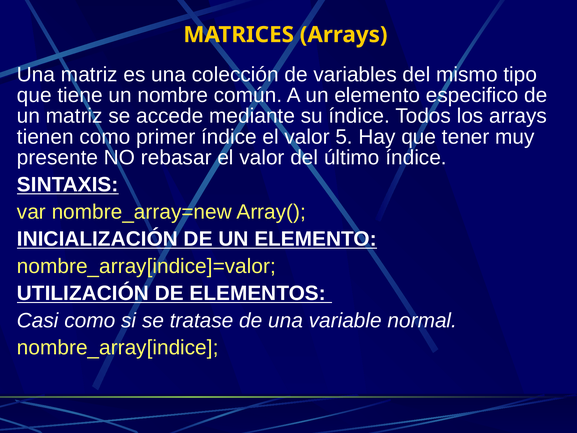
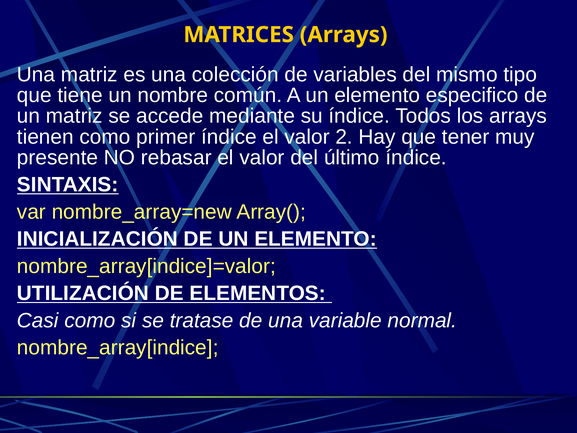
5: 5 -> 2
